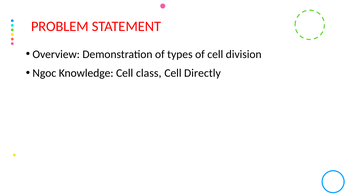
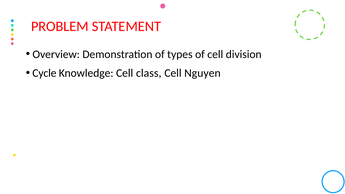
Ngoc: Ngoc -> Cycle
Directly: Directly -> Nguyen
